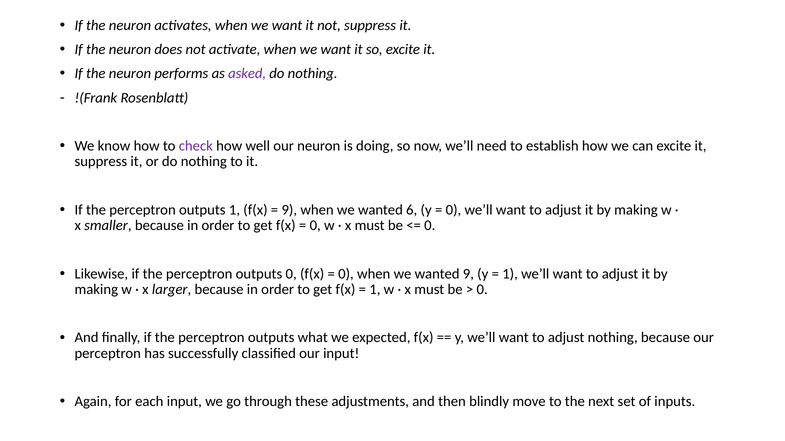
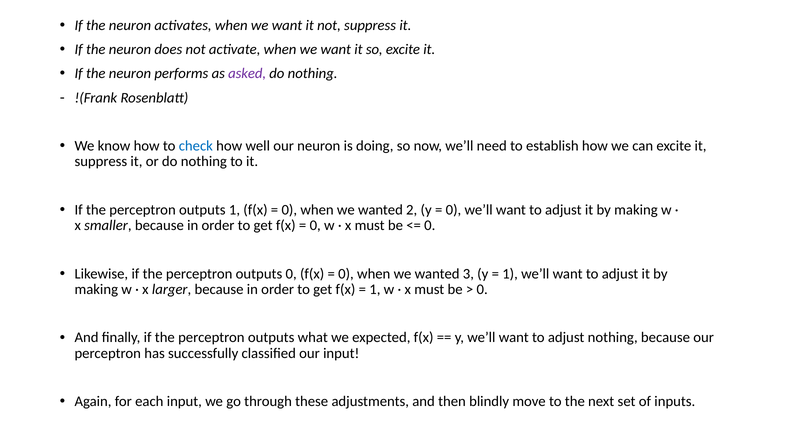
check colour: purple -> blue
9 at (289, 210): 9 -> 0
6: 6 -> 2
wanted 9: 9 -> 3
